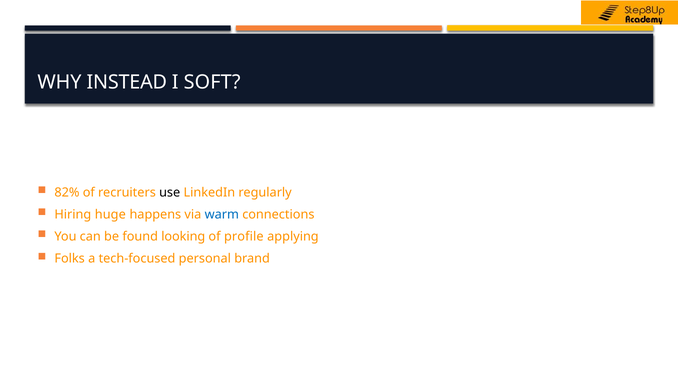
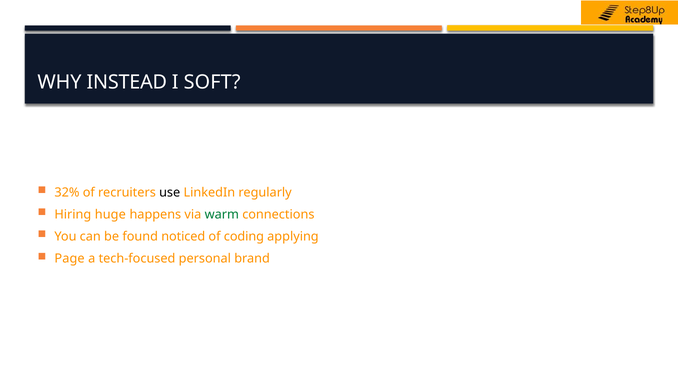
82%: 82% -> 32%
warm colour: blue -> green
looking: looking -> noticed
profile: profile -> coding
Folks: Folks -> Page
